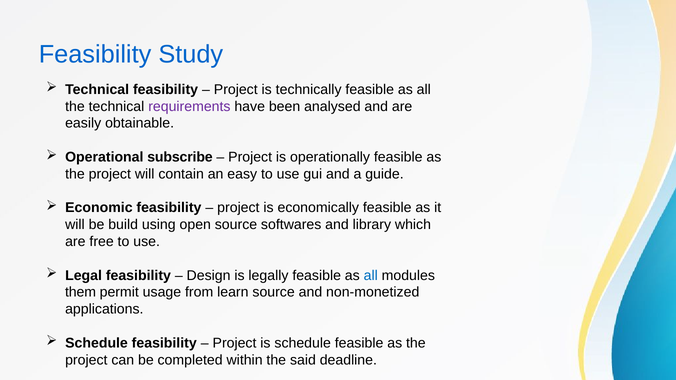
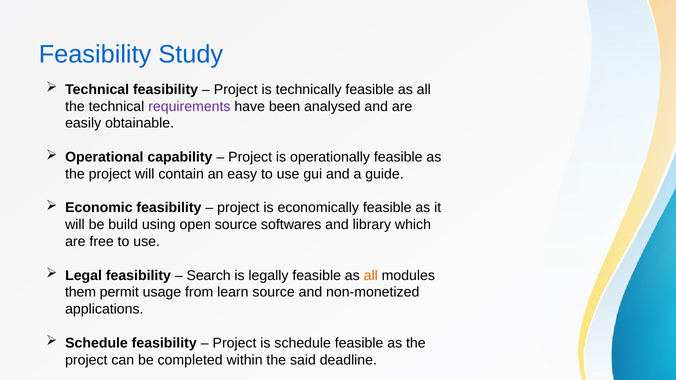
subscribe: subscribe -> capability
Design: Design -> Search
all at (371, 276) colour: blue -> orange
